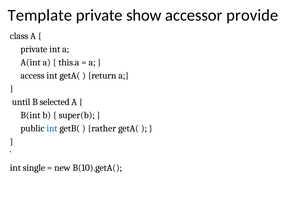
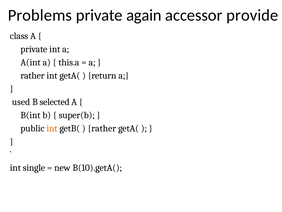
Template: Template -> Problems
show: show -> again
access at (32, 75): access -> rather
until: until -> used
int at (52, 128) colour: blue -> orange
